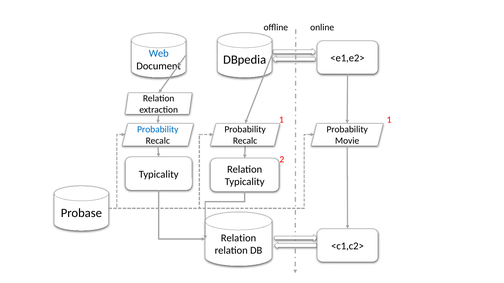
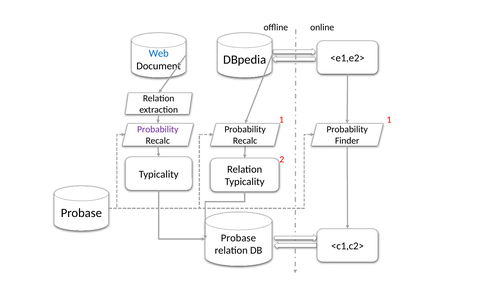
Probability at (158, 130) colour: blue -> purple
Movie: Movie -> Finder
Relation at (239, 238): Relation -> Probase
